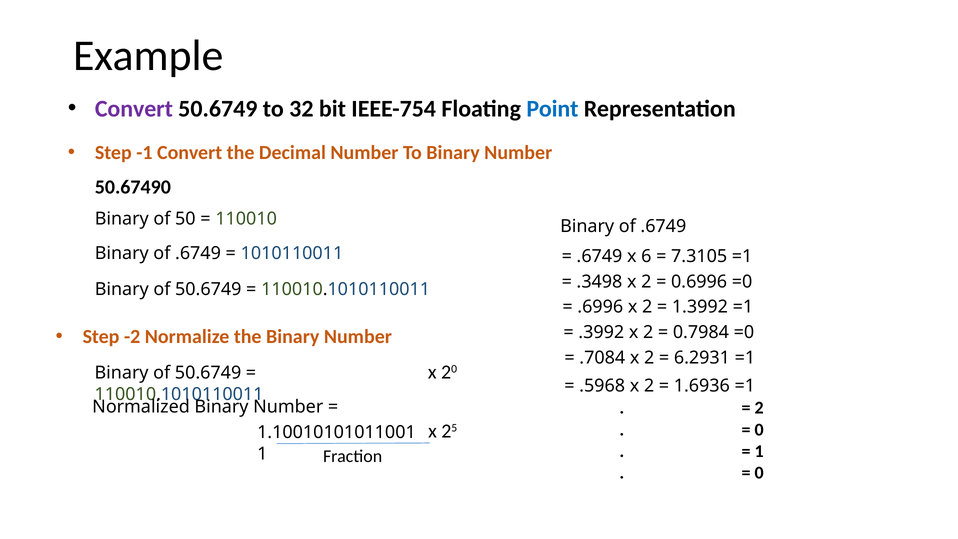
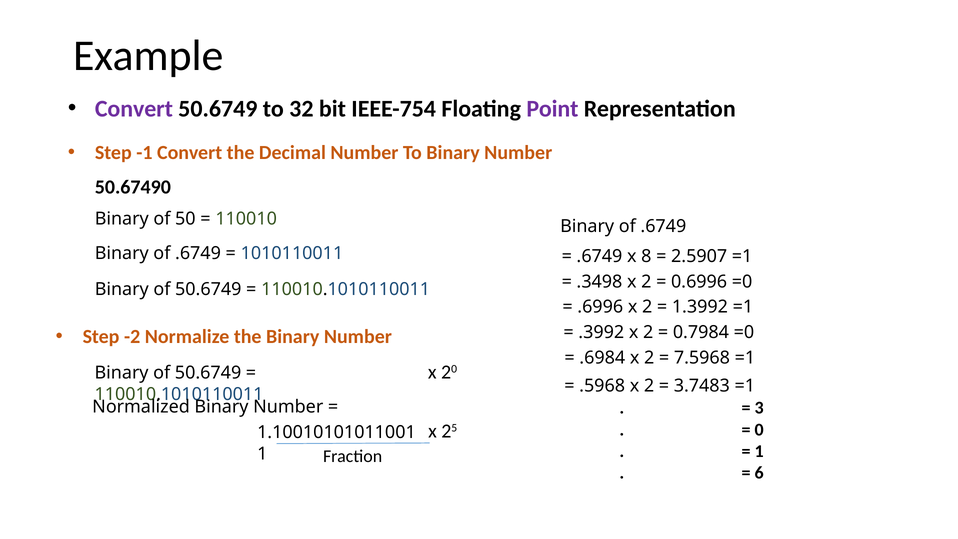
Point colour: blue -> purple
6: 6 -> 8
7.3105: 7.3105 -> 2.5907
.7084: .7084 -> .6984
6.2931: 6.2931 -> 7.5968
1.6936: 1.6936 -> 3.7483
2 at (759, 408): 2 -> 3
0 at (759, 473): 0 -> 6
